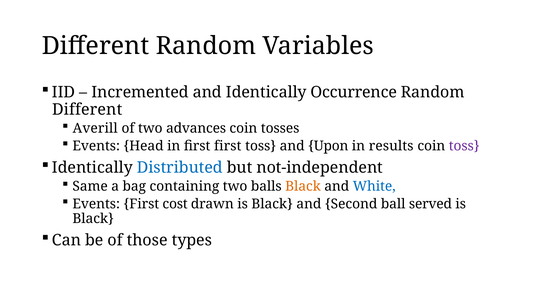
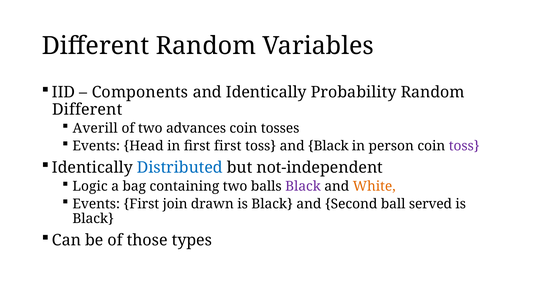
Incremented: Incremented -> Components
Occurrence: Occurrence -> Probability
and Upon: Upon -> Black
results: results -> person
Same: Same -> Logic
Black at (303, 187) colour: orange -> purple
White colour: blue -> orange
cost: cost -> join
